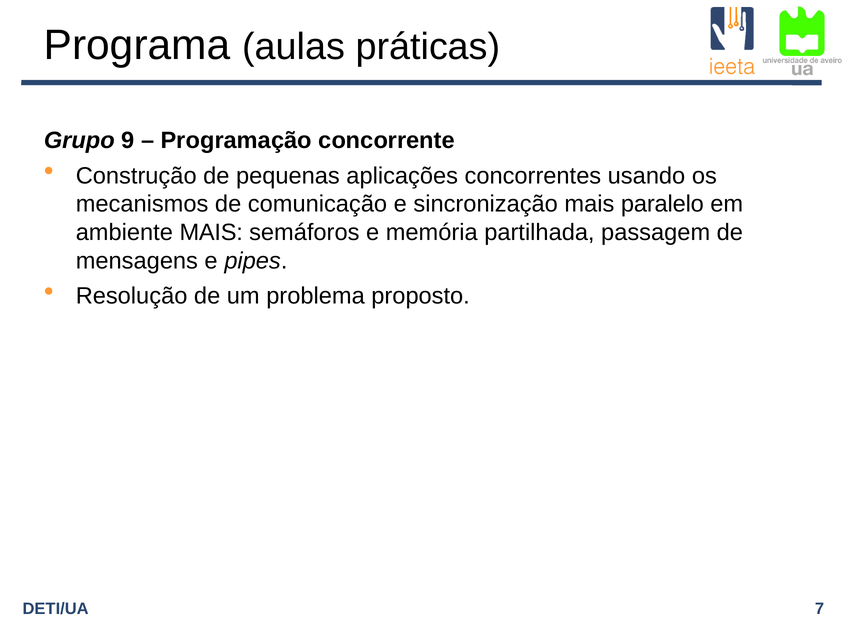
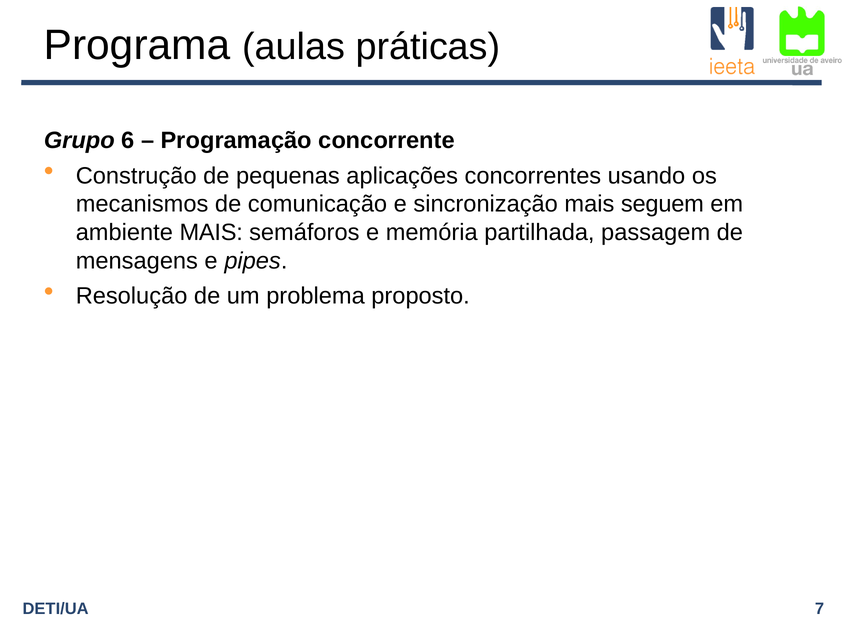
9: 9 -> 6
paralelo: paralelo -> seguem
